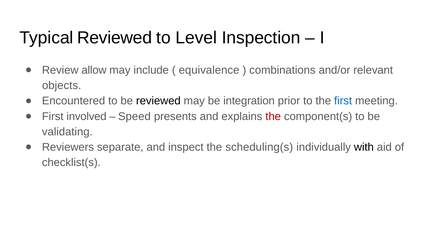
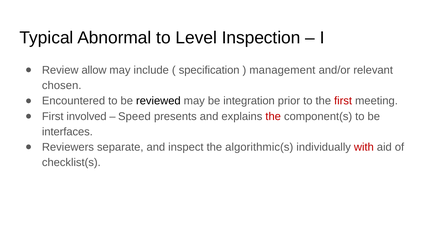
Typical Reviewed: Reviewed -> Abnormal
equivalence: equivalence -> specification
combinations: combinations -> management
objects: objects -> chosen
first at (343, 101) colour: blue -> red
validating: validating -> interfaces
scheduling(s: scheduling(s -> algorithmic(s
with colour: black -> red
